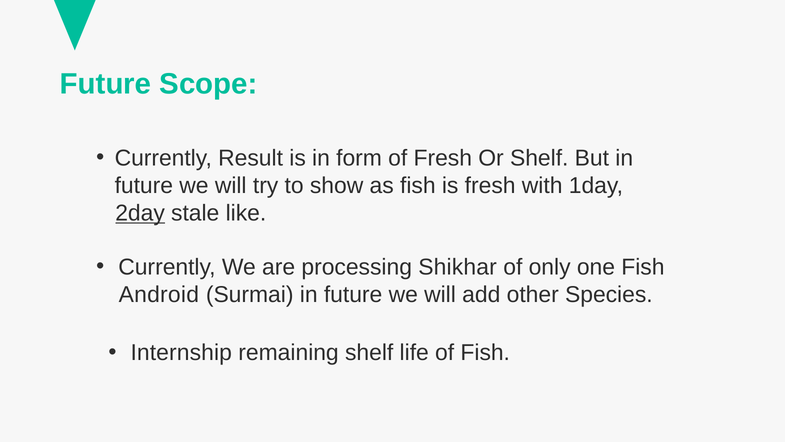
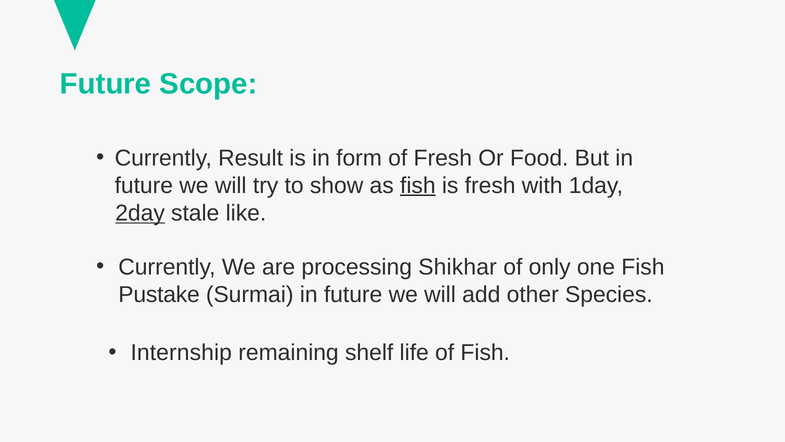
Or Shelf: Shelf -> Food
fish at (418, 185) underline: none -> present
Android: Android -> Pustake
